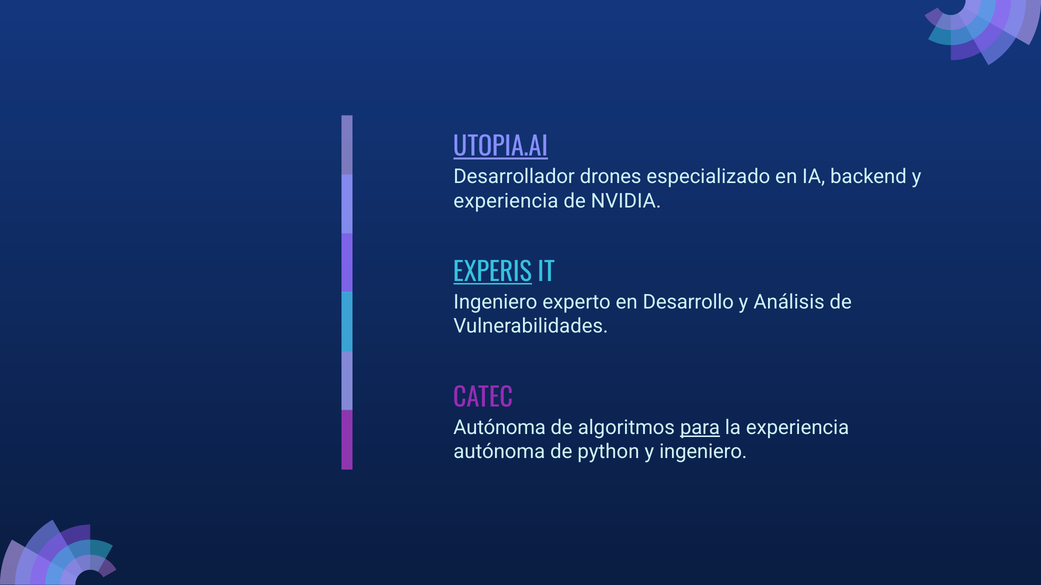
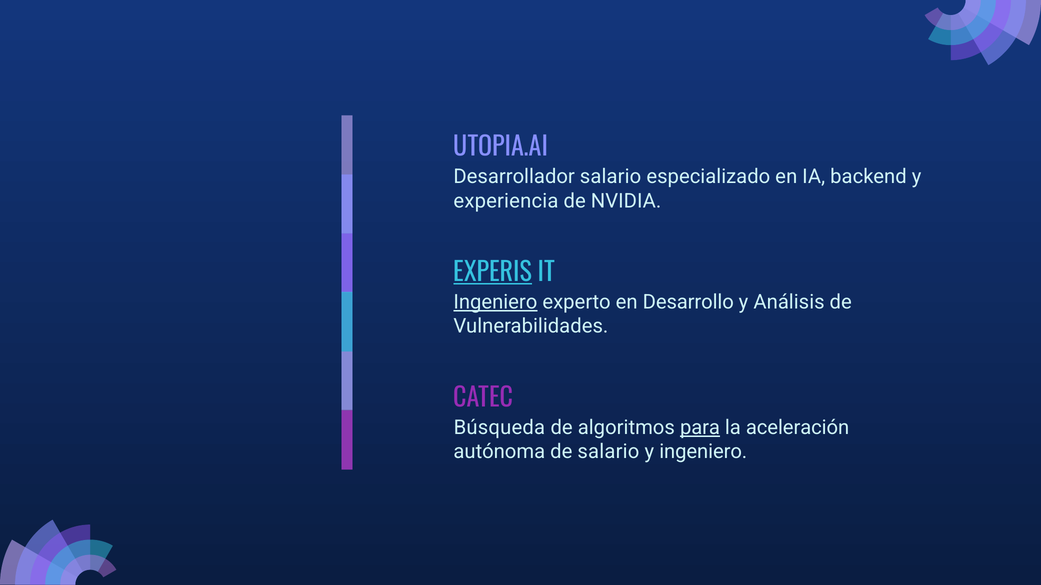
UTOPIA.AI underline: present -> none
Desarrollador drones: drones -> salario
Ingeniero at (495, 302) underline: none -> present
Autónoma at (500, 428): Autónoma -> Búsqueda
la experiencia: experiencia -> aceleración
de python: python -> salario
